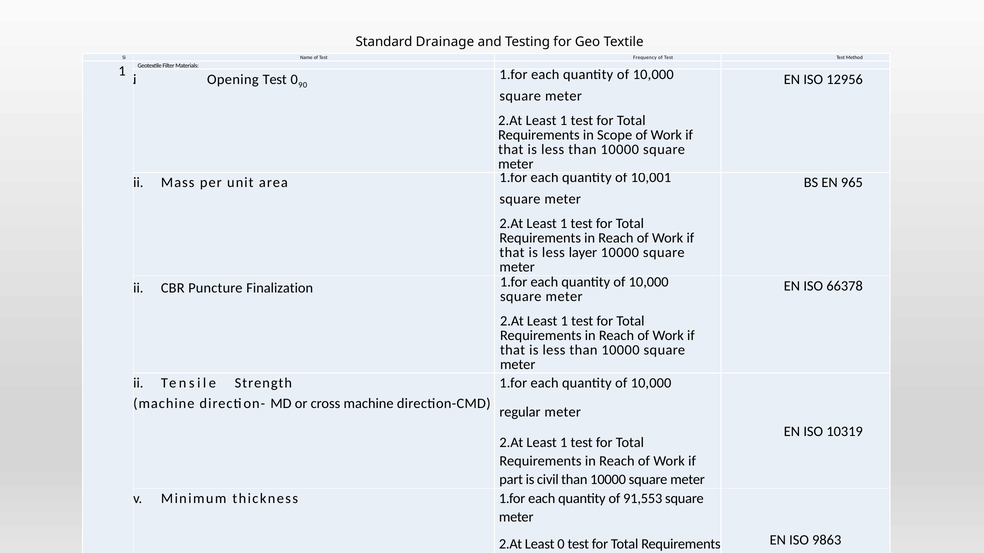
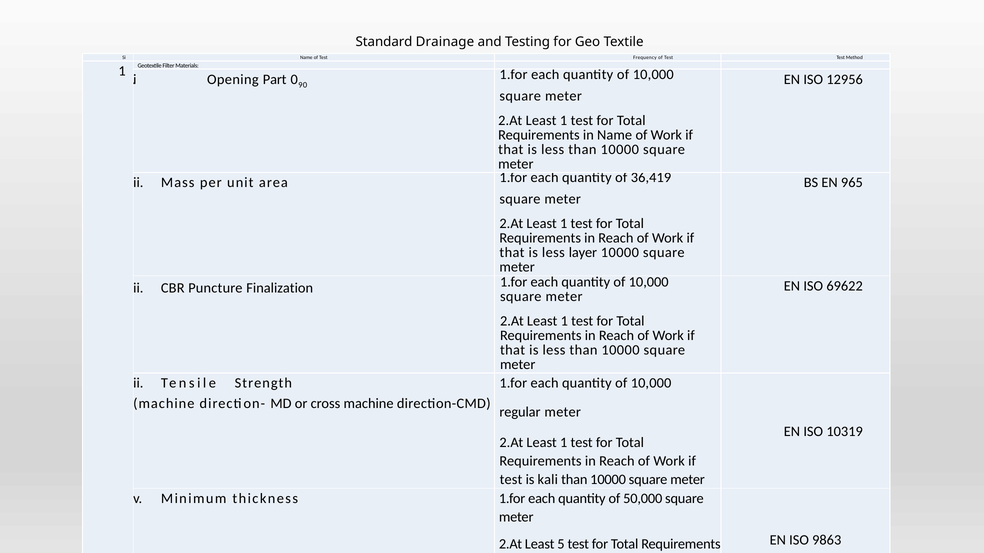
Opening Test: Test -> Part
in Scope: Scope -> Name
10,001: 10,001 -> 36,419
66378: 66378 -> 69622
part at (511, 480): part -> test
civil: civil -> kali
91,553: 91,553 -> 50,000
Least 0: 0 -> 5
